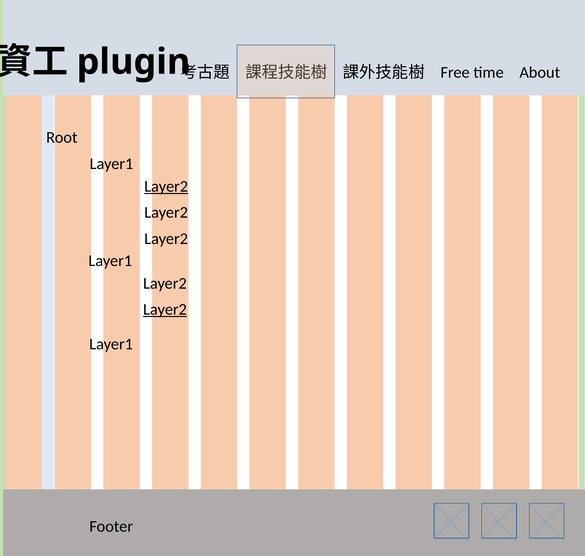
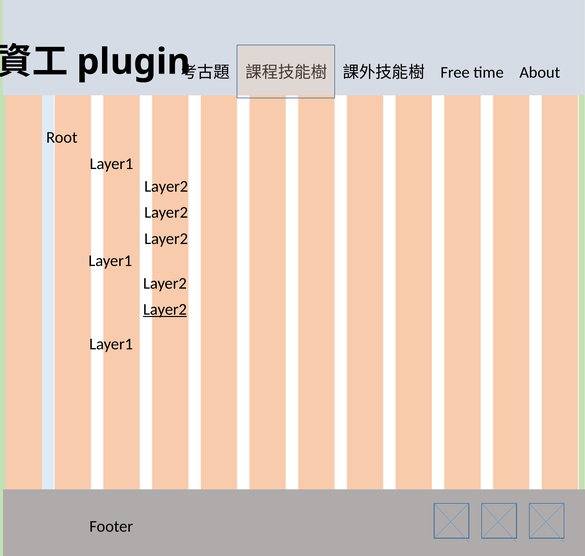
Layer2 at (166, 186) underline: present -> none
